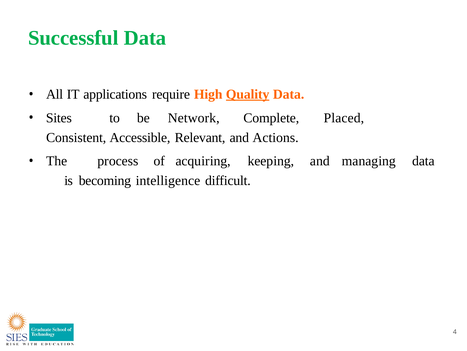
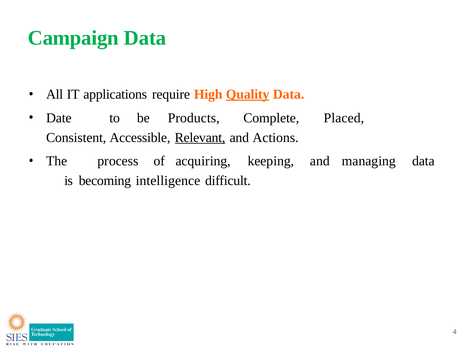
Successful: Successful -> Campaign
Sites: Sites -> Date
Network: Network -> Products
Relevant underline: none -> present
